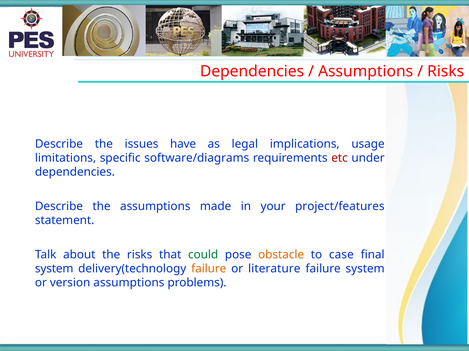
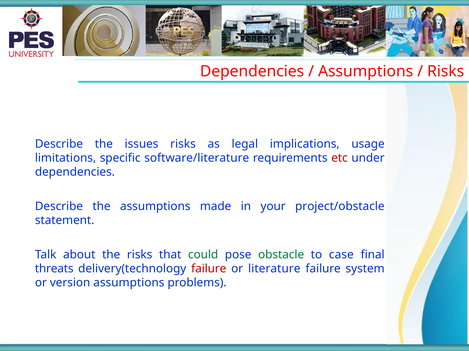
issues have: have -> risks
software/diagrams: software/diagrams -> software/literature
project/features: project/features -> project/obstacle
obstacle colour: orange -> green
system at (54, 269): system -> threats
failure at (209, 269) colour: orange -> red
